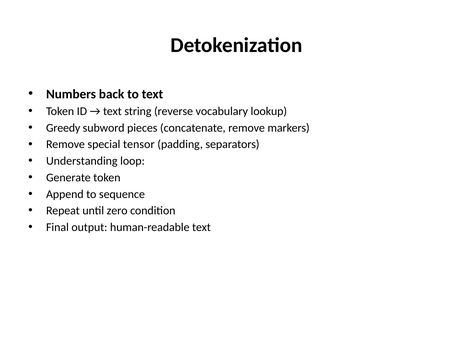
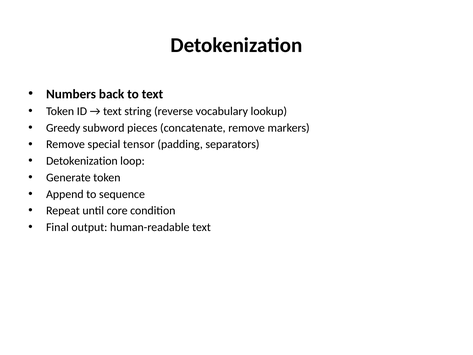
Understanding at (82, 161): Understanding -> Detokenization
zero: zero -> core
